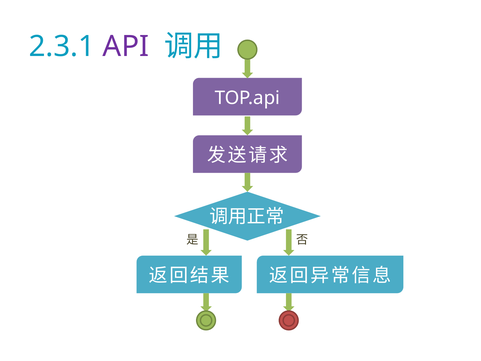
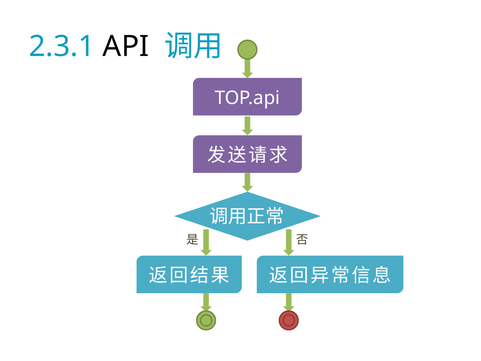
API colour: purple -> black
